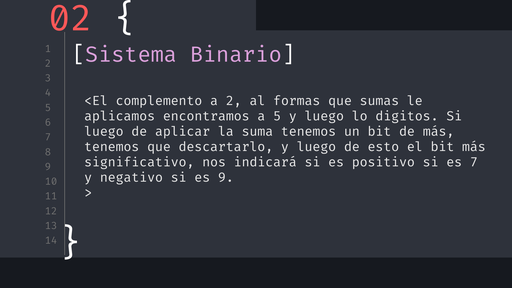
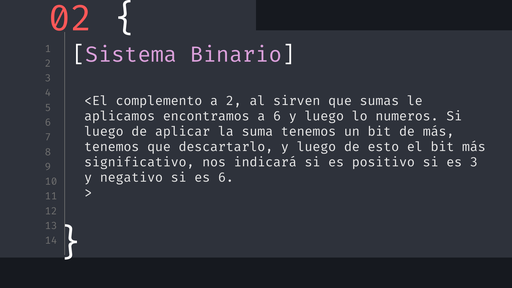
formas: formas -> sirven
a 5: 5 -> 6
digitos: digitos -> numeros
es 7: 7 -> 3
es 9: 9 -> 6
